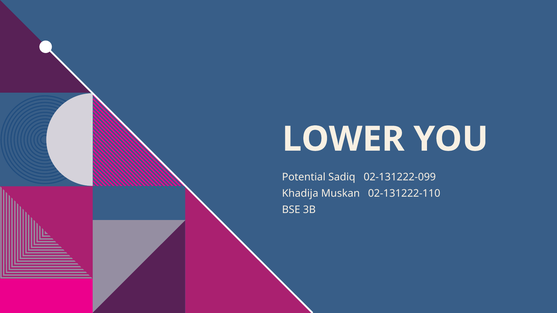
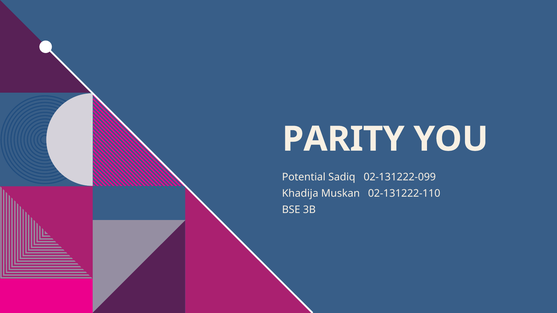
LOWER: LOWER -> PARITY
